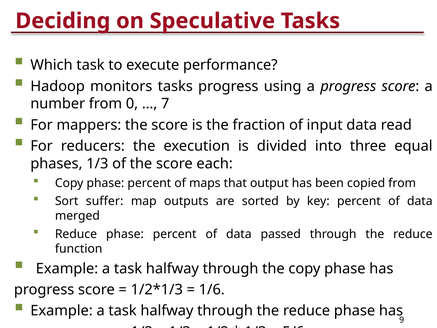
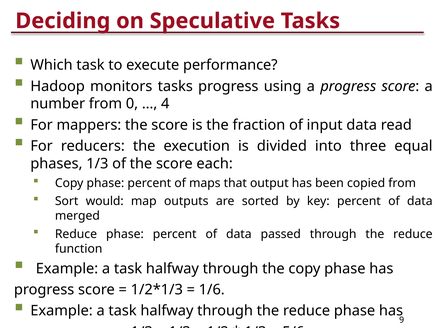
7: 7 -> 4
suffer: suffer -> would
